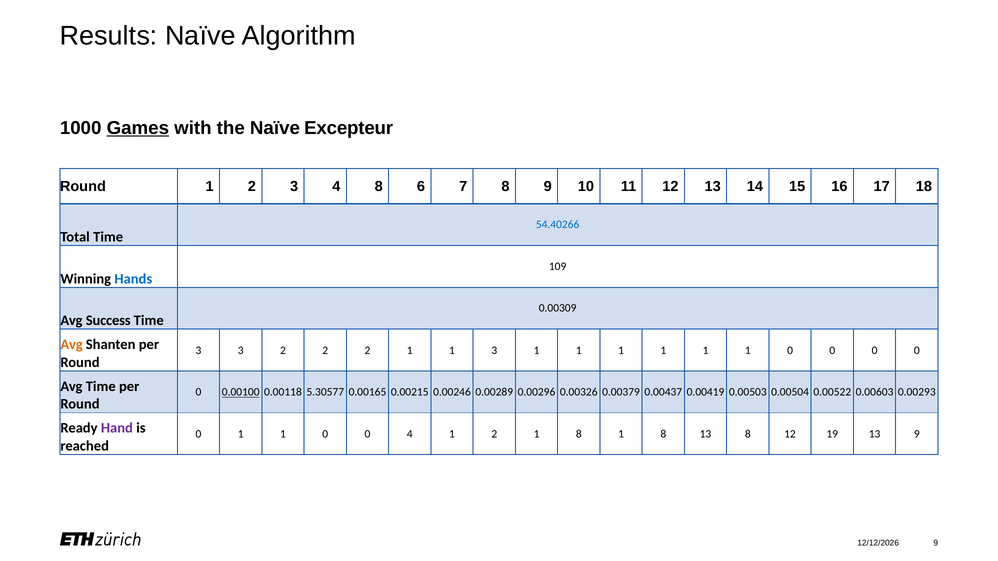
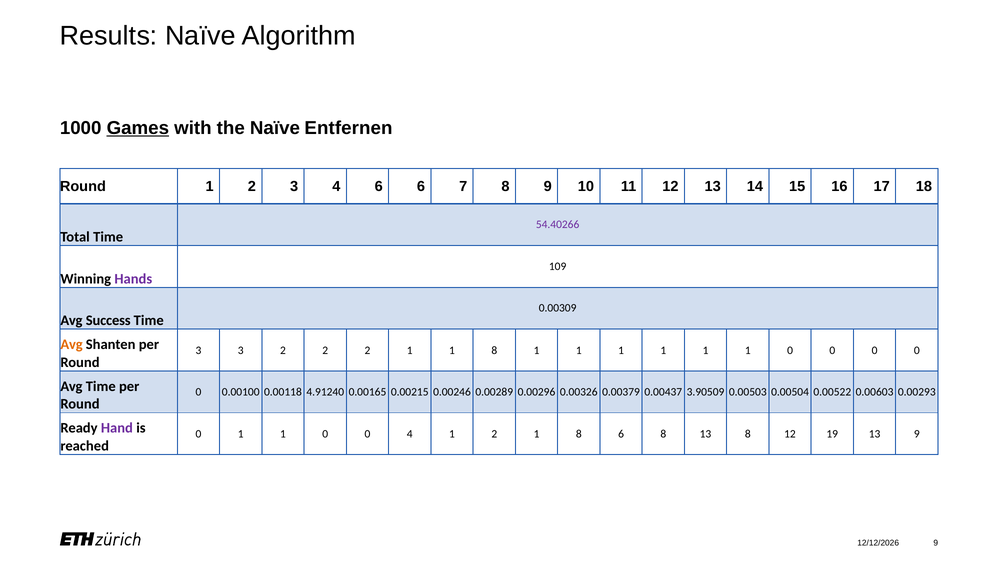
Excepteur: Excepteur -> Entfernen
4 8: 8 -> 6
54.40266 colour: blue -> purple
Hands colour: blue -> purple
1 1 3: 3 -> 8
0.00100 underline: present -> none
5.30577: 5.30577 -> 4.91240
0.00419: 0.00419 -> 3.90509
8 1: 1 -> 6
